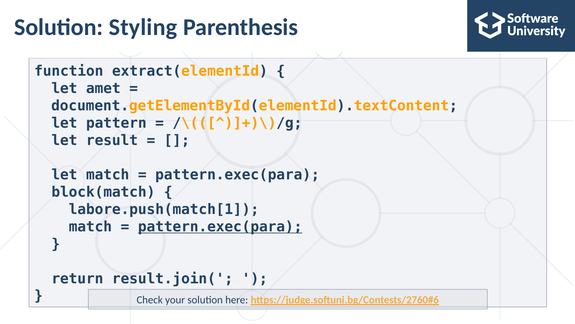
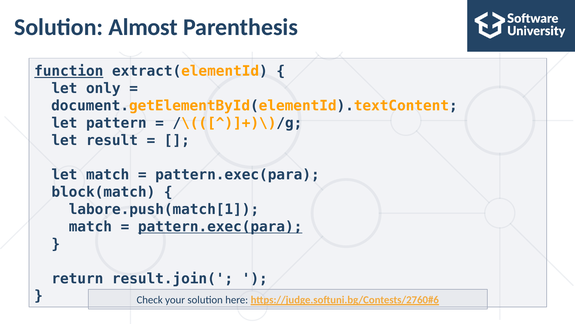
Styling: Styling -> Almost
function underline: none -> present
amet: amet -> only
